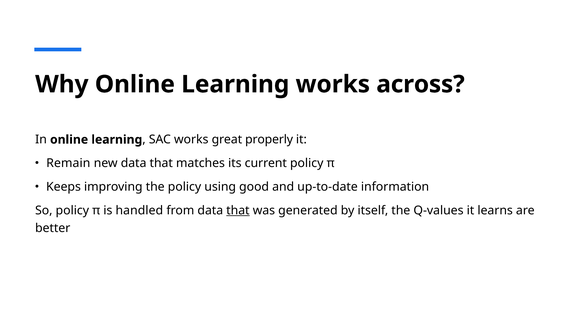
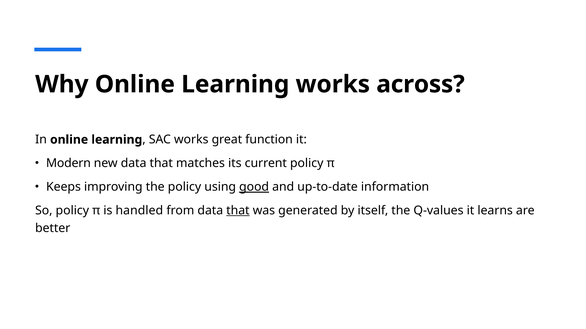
properly: properly -> function
Remain: Remain -> Modern
good underline: none -> present
